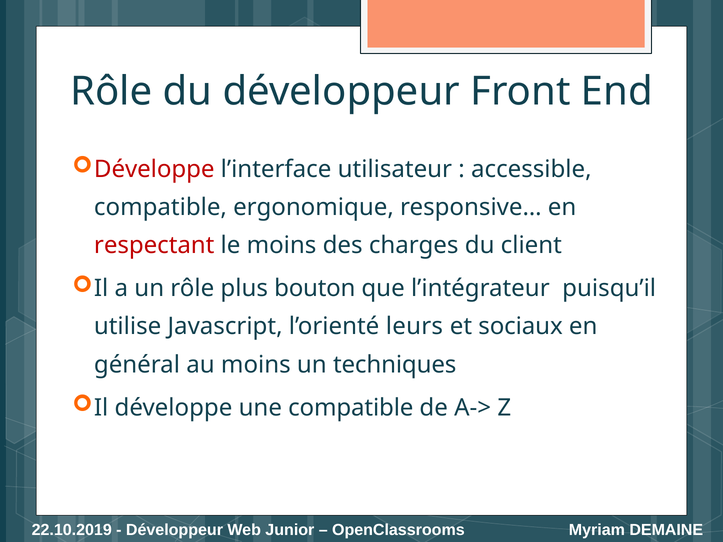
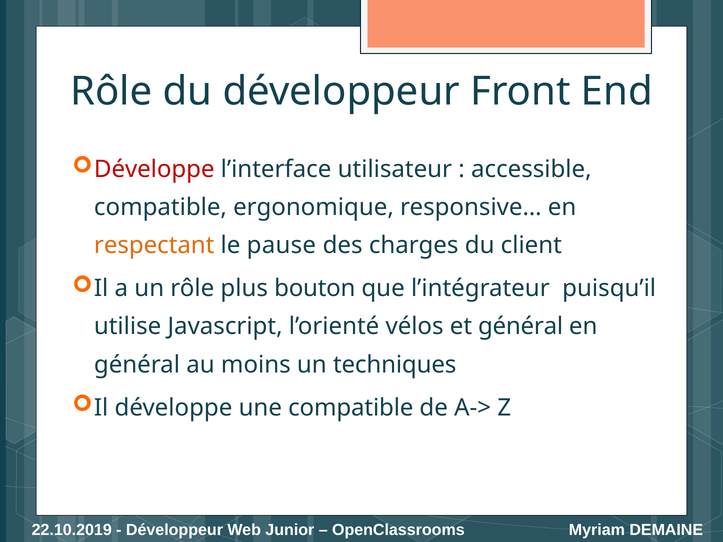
respectant colour: red -> orange
le moins: moins -> pause
leurs: leurs -> vélos
et sociaux: sociaux -> général
